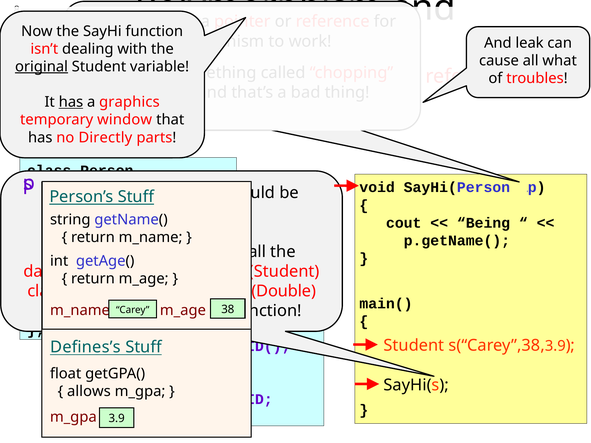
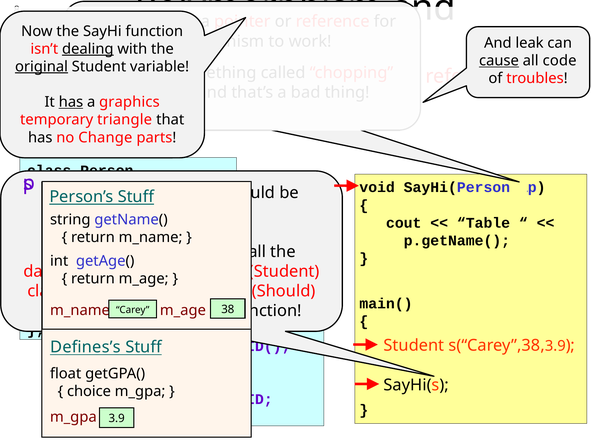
dealing underline: none -> present
cause underline: none -> present
what: what -> code
window: window -> triangle
Directly: Directly -> Change
Being: Being -> Table
Double: Double -> Should
allows: allows -> choice
